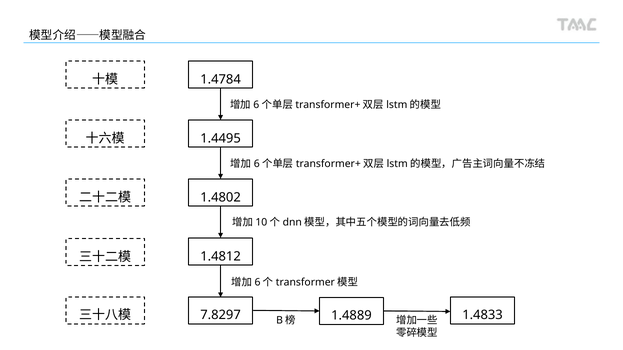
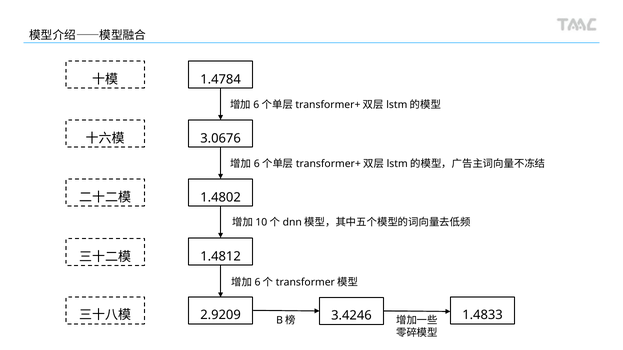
1.4495: 1.4495 -> 3.0676
7.8297: 7.8297 -> 2.9209
1.4889: 1.4889 -> 3.4246
